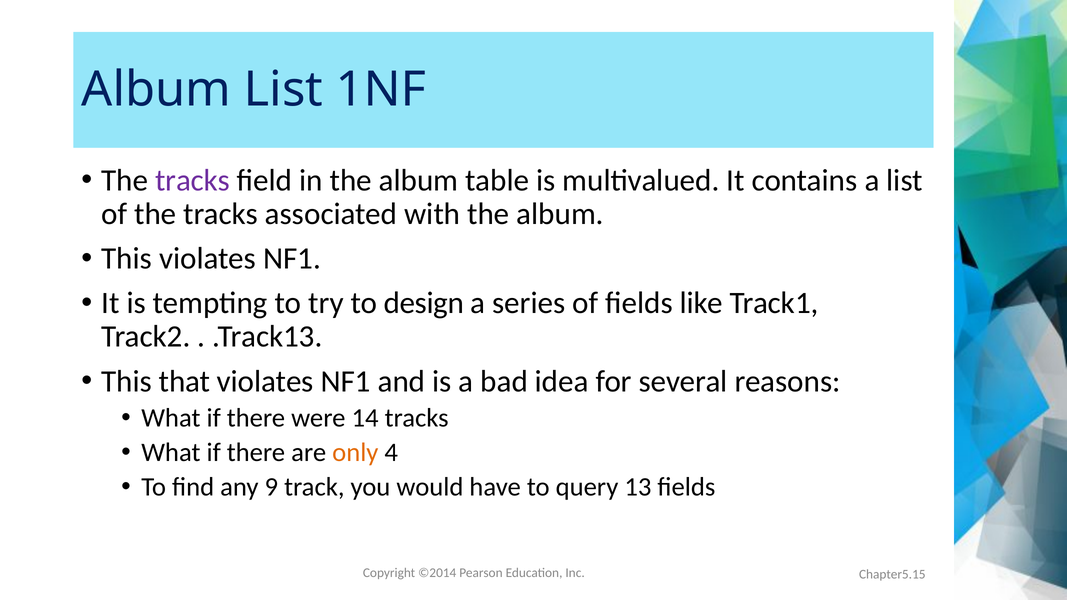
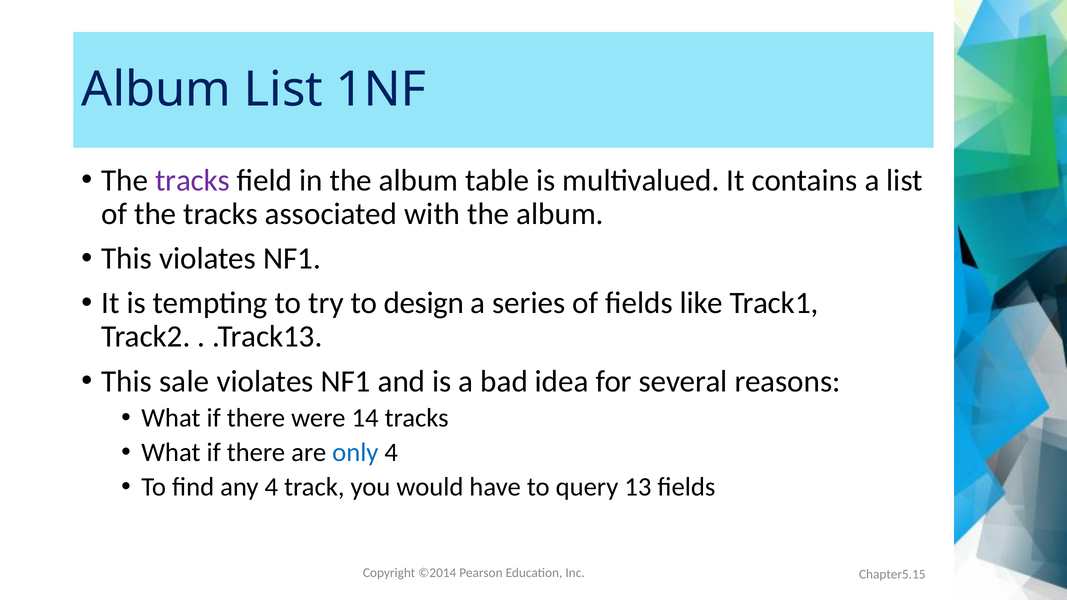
that: that -> sale
only colour: orange -> blue
any 9: 9 -> 4
